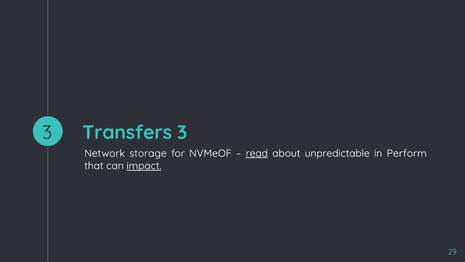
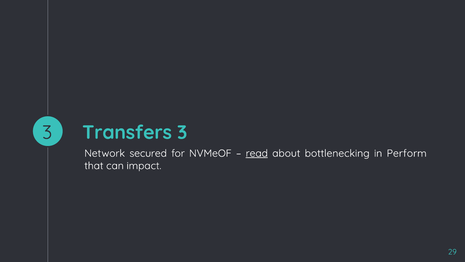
storage: storage -> secured
unpredictable: unpredictable -> bottlenecking
impact underline: present -> none
